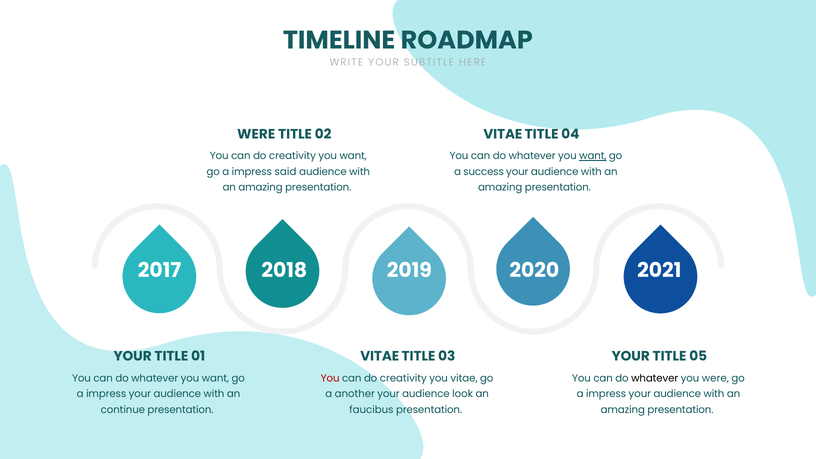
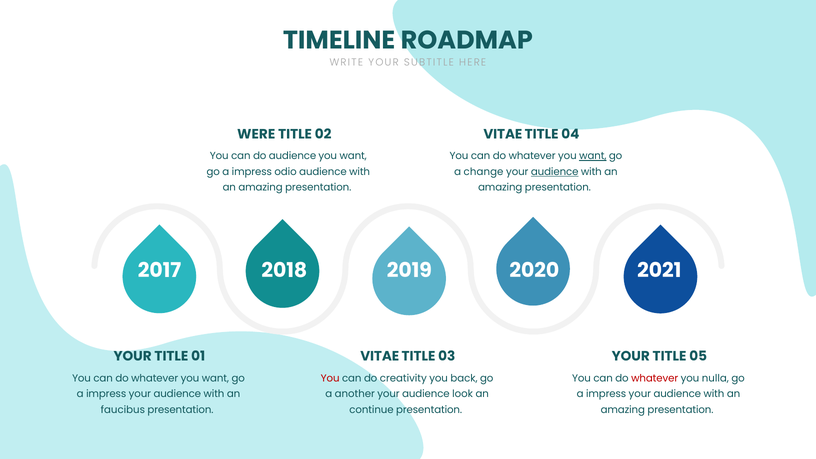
creativity at (292, 156): creativity -> audience
said: said -> odio
success: success -> change
audience at (555, 172) underline: none -> present
you vitae: vitae -> back
whatever at (655, 378) colour: black -> red
you were: were -> nulla
continue: continue -> faucibus
faucibus: faucibus -> continue
